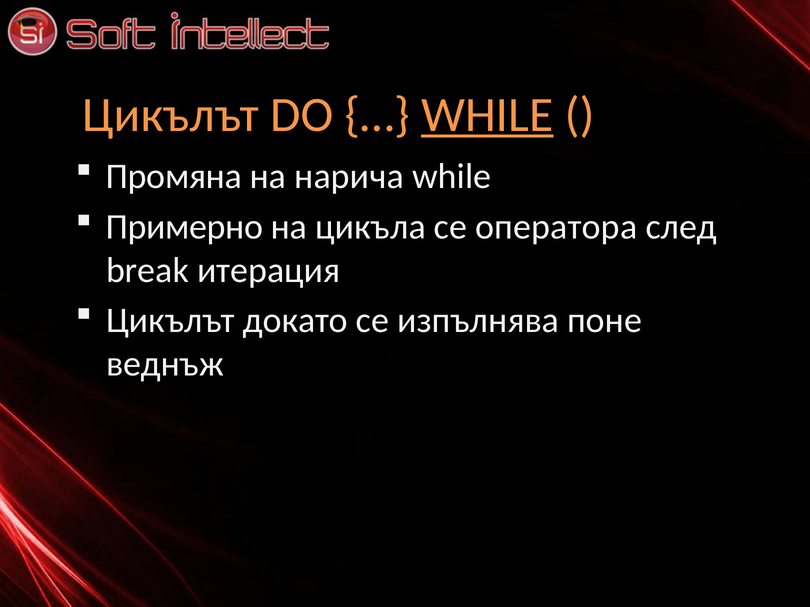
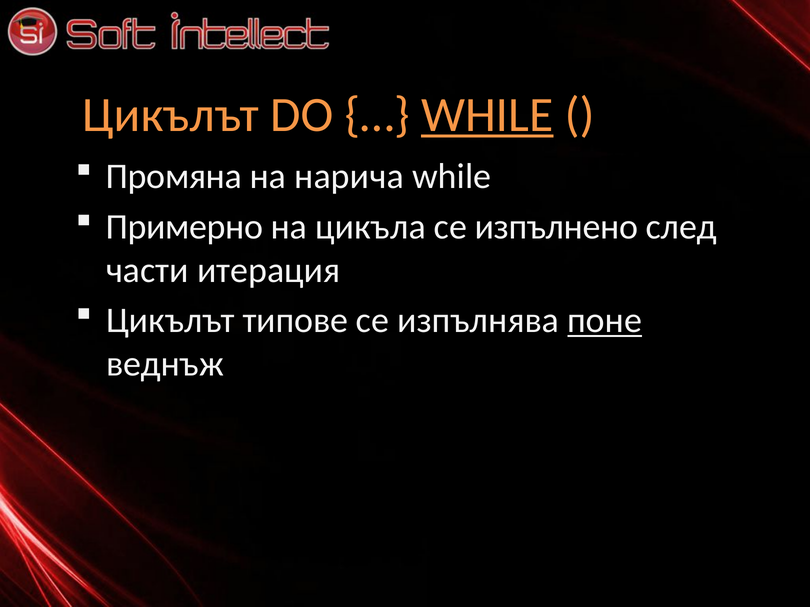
оператора: оператора -> изпълнено
break: break -> части
докато: докато -> типове
поне underline: none -> present
